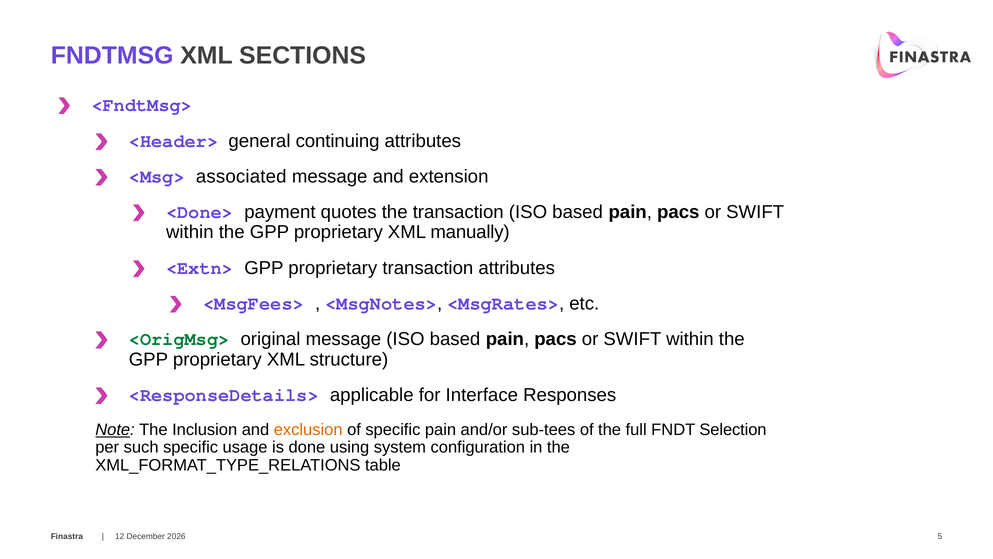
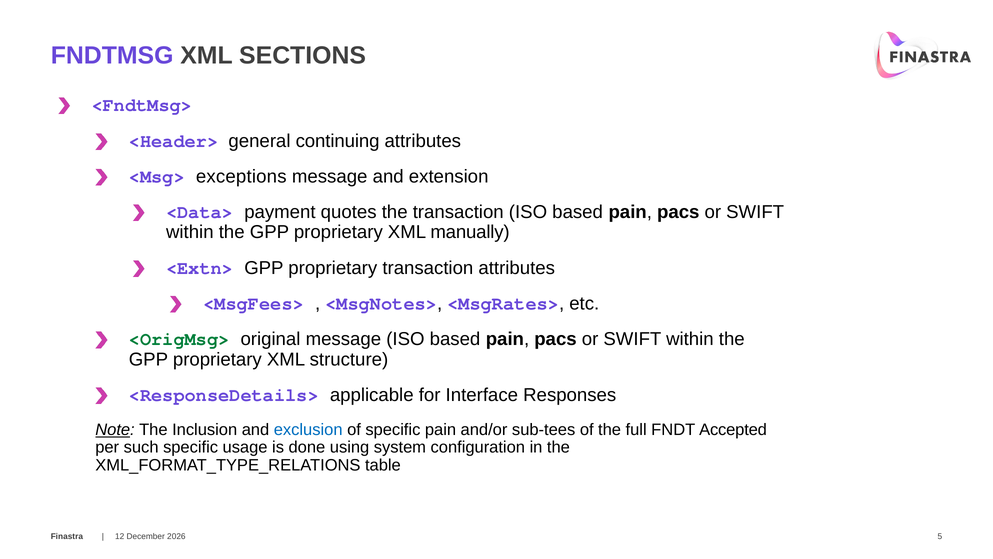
associated: associated -> exceptions
<Done>: <Done> -> <Data>
exclusion colour: orange -> blue
Selection: Selection -> Accepted
